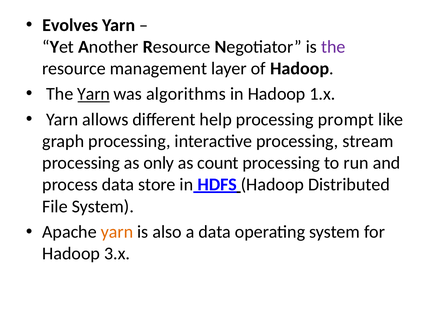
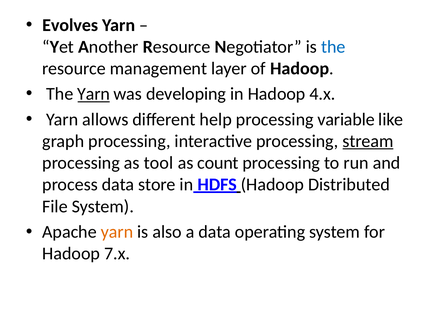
the at (333, 47) colour: purple -> blue
algorithms: algorithms -> developing
1.x: 1.x -> 4.x
prompt: prompt -> variable
stream underline: none -> present
only: only -> tool
3.x: 3.x -> 7.x
